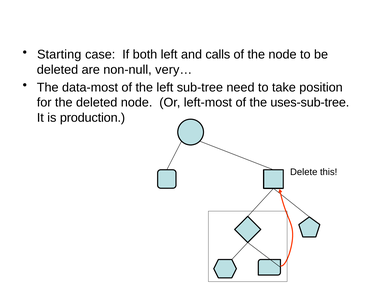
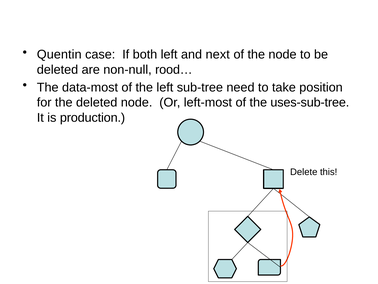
Starting: Starting -> Quentin
calls: calls -> next
very…: very… -> rood…
